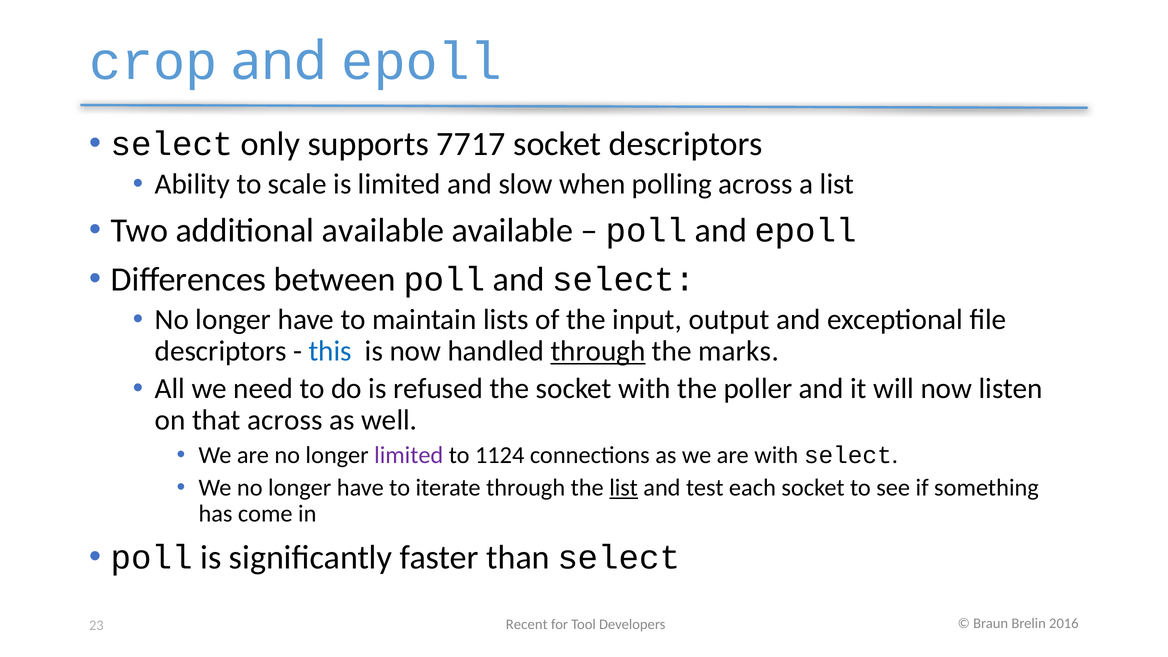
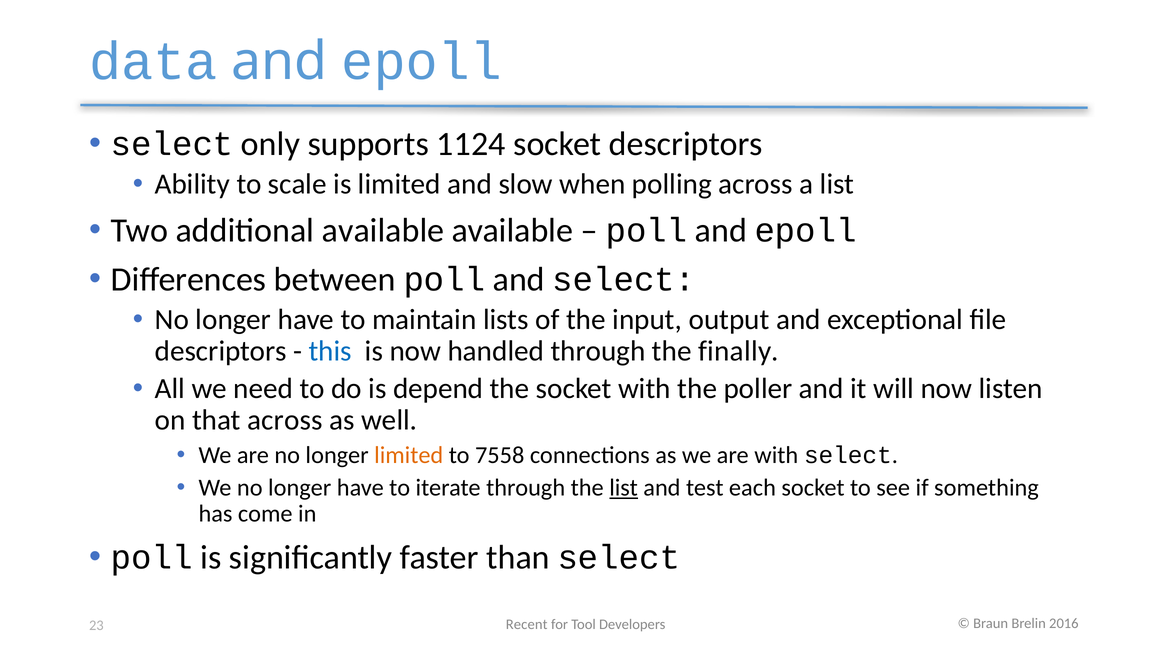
crop: crop -> data
7717: 7717 -> 1124
through at (598, 351) underline: present -> none
marks: marks -> finally
refused: refused -> depend
limited at (409, 455) colour: purple -> orange
1124: 1124 -> 7558
